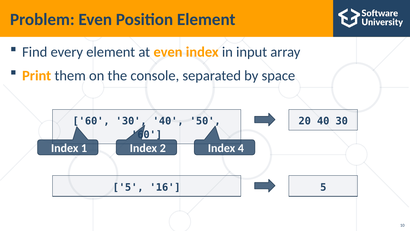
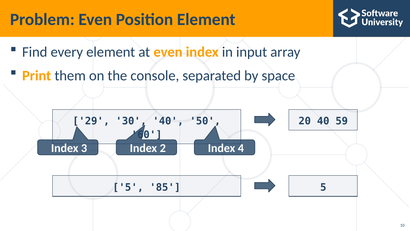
60 at (91, 121): 60 -> 29
40 30: 30 -> 59
1: 1 -> 3
16: 16 -> 85
